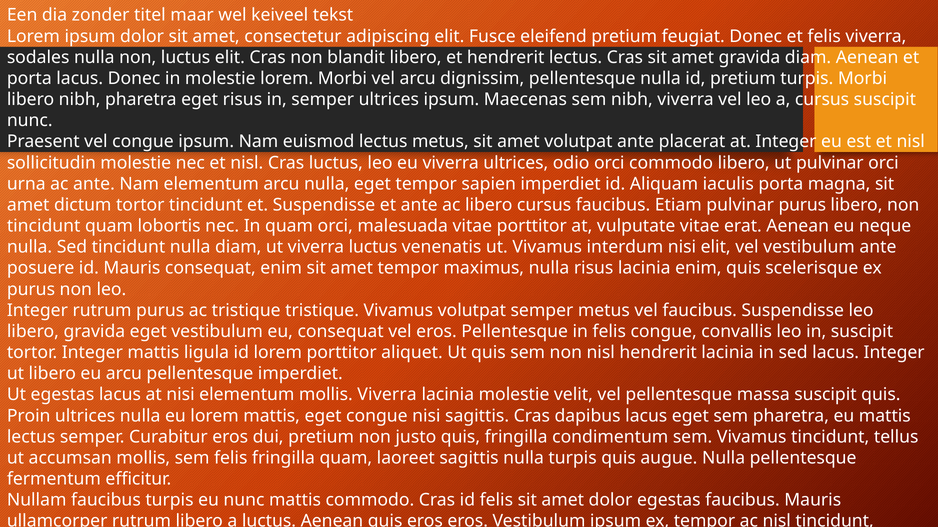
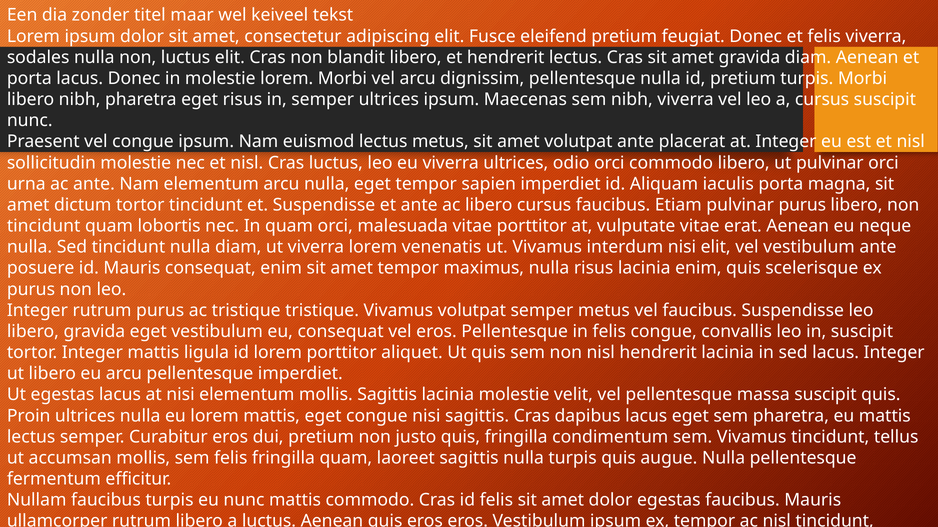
viverra luctus: luctus -> lorem
mollis Viverra: Viverra -> Sagittis
